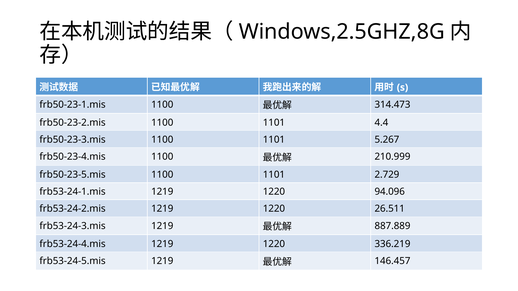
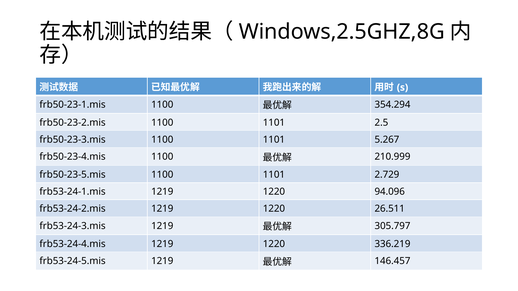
314.473: 314.473 -> 354.294
4.4: 4.4 -> 2.5
887.889: 887.889 -> 305.797
